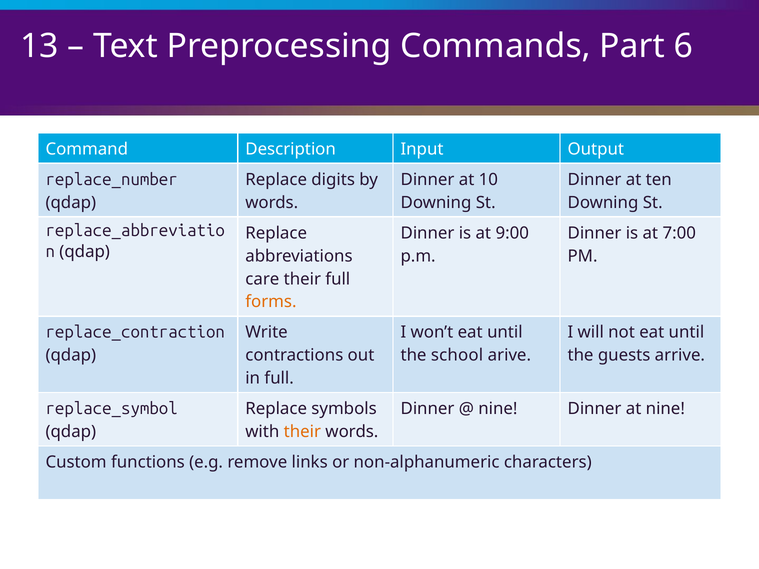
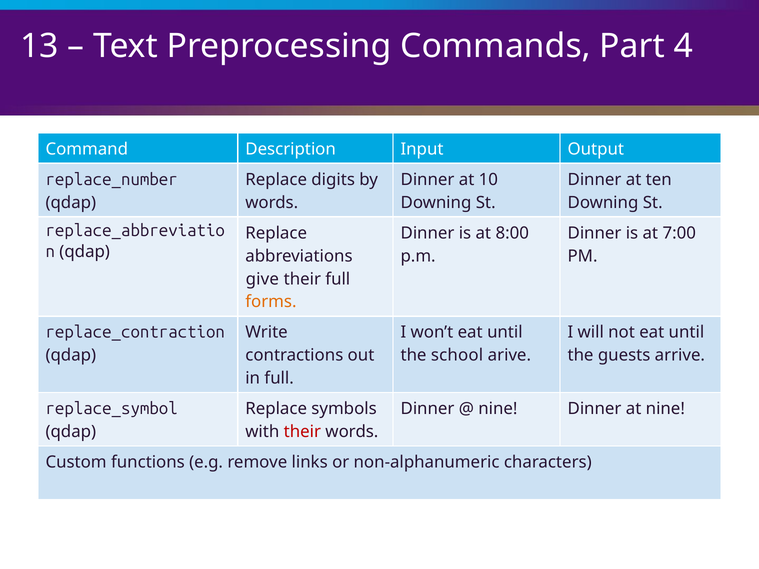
6: 6 -> 4
9:00: 9:00 -> 8:00
care: care -> give
their at (302, 432) colour: orange -> red
